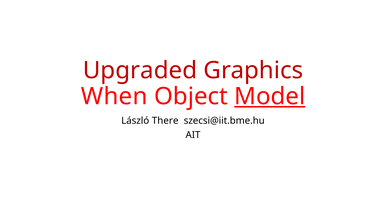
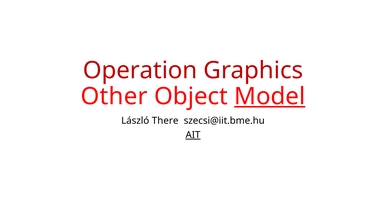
Upgraded: Upgraded -> Operation
When: When -> Other
AIT underline: none -> present
